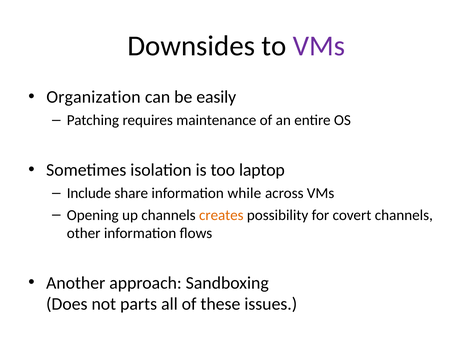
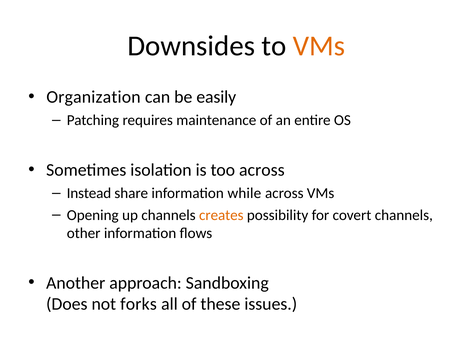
VMs at (319, 46) colour: purple -> orange
too laptop: laptop -> across
Include: Include -> Instead
parts: parts -> forks
